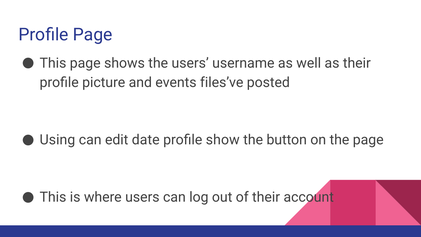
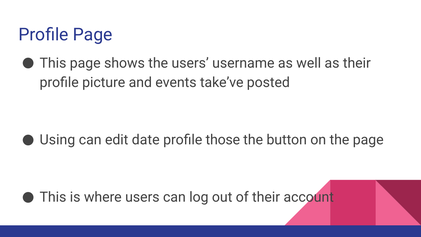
files’ve: files’ve -> take’ve
show: show -> those
